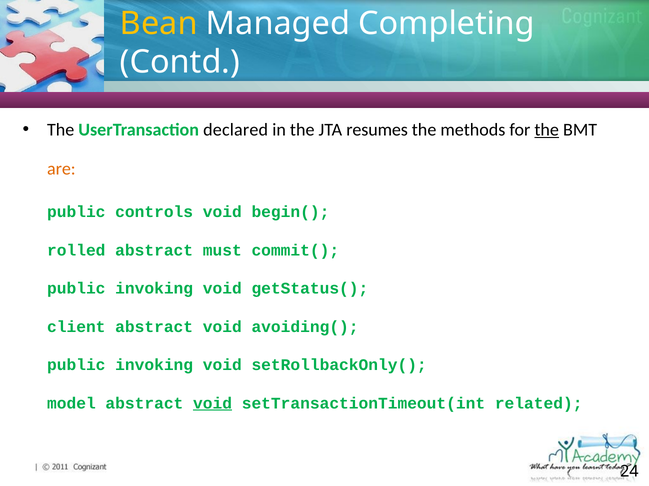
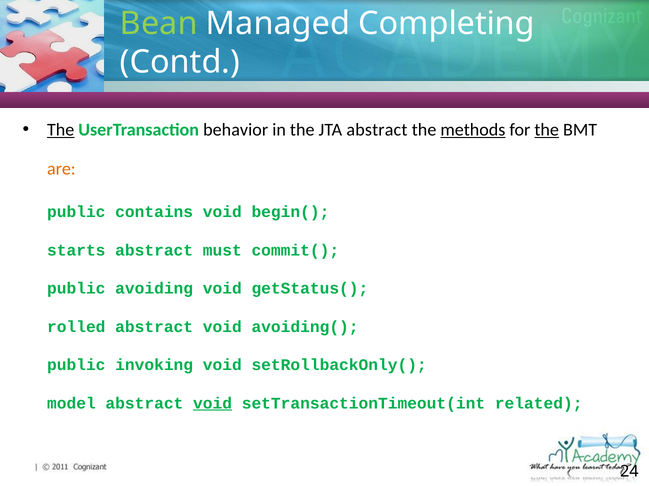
Bean colour: yellow -> light green
The at (61, 130) underline: none -> present
declared: declared -> behavior
JTA resumes: resumes -> abstract
methods underline: none -> present
controls: controls -> contains
rolled: rolled -> starts
invoking at (154, 289): invoking -> avoiding
client: client -> rolled
